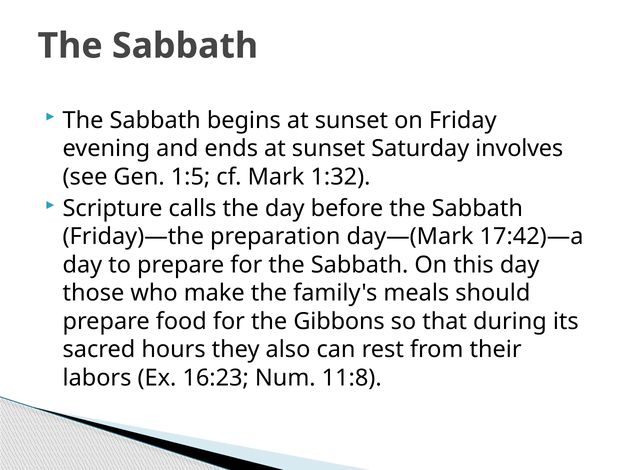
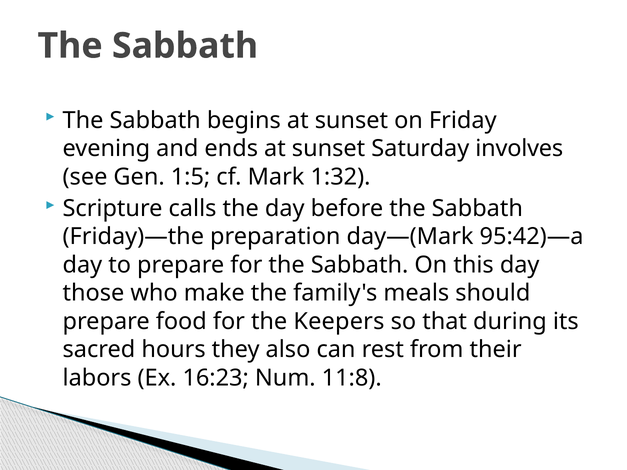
17:42)—a: 17:42)—a -> 95:42)—a
Gibbons: Gibbons -> Keepers
